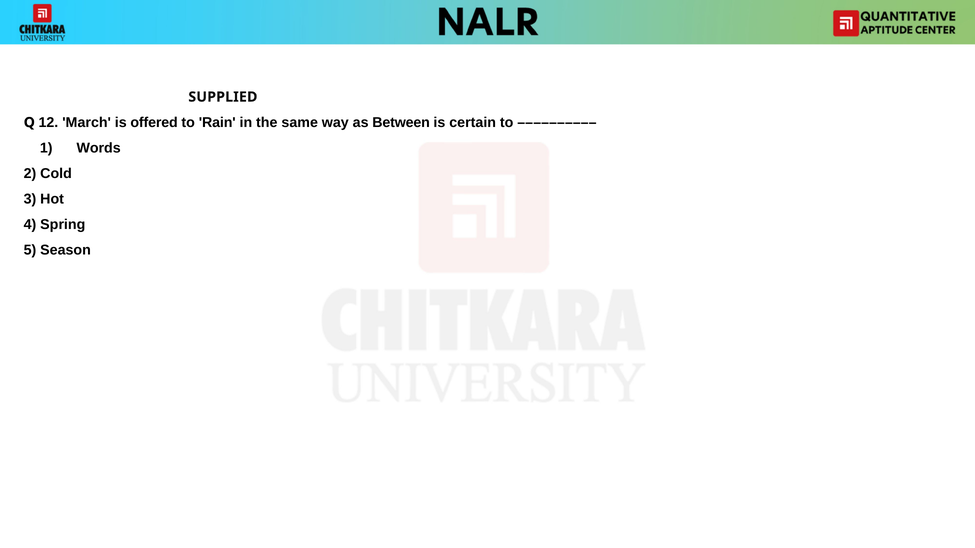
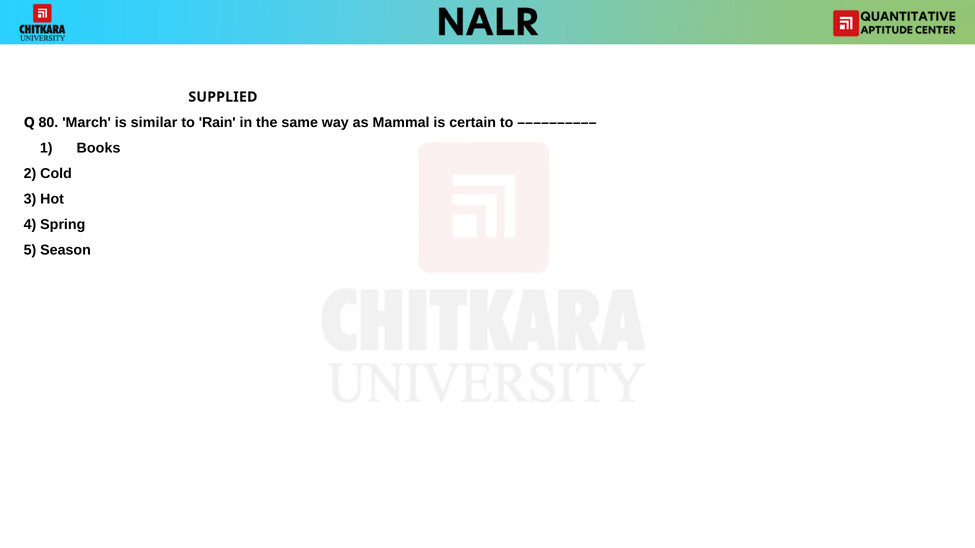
12: 12 -> 80
offered: offered -> similar
Between: Between -> Mammal
Words: Words -> Books
